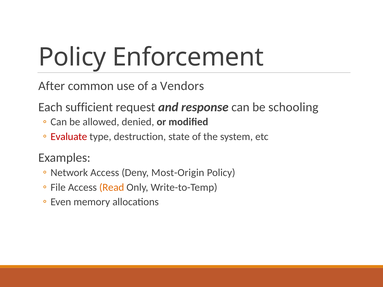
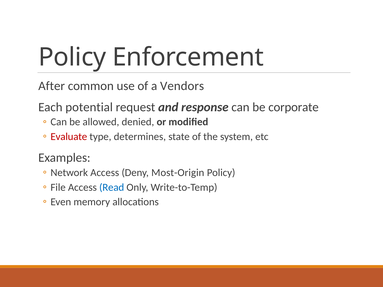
sufficient: sufficient -> potential
schooling: schooling -> corporate
destruction: destruction -> determines
Read colour: orange -> blue
